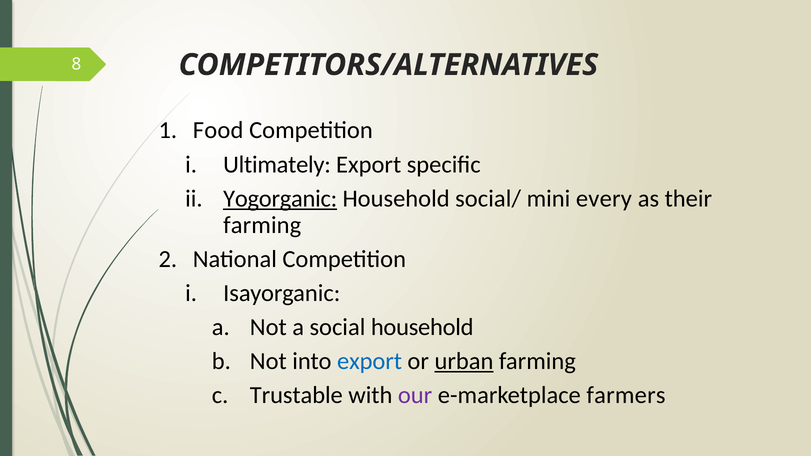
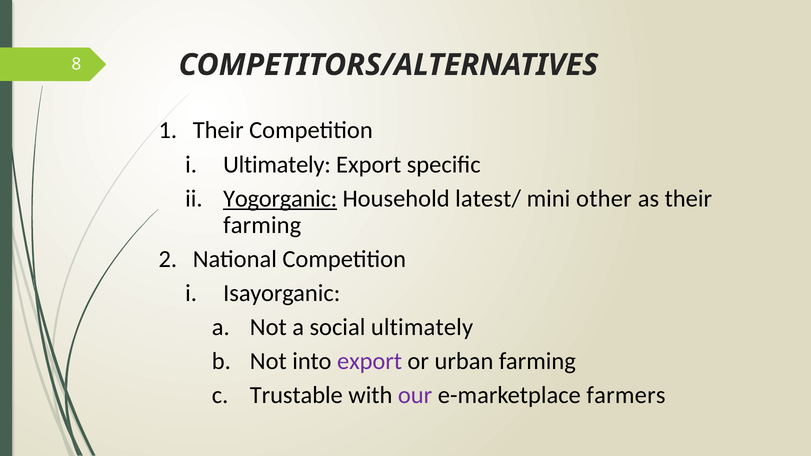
Food at (218, 130): Food -> Their
social/: social/ -> latest/
every: every -> other
social household: household -> ultimately
export at (369, 361) colour: blue -> purple
urban underline: present -> none
